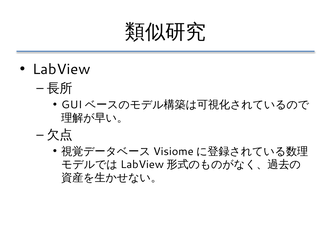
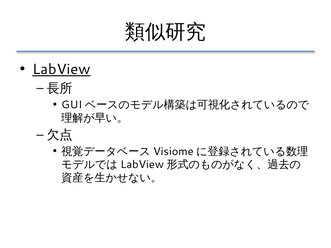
LabView underline: none -> present
